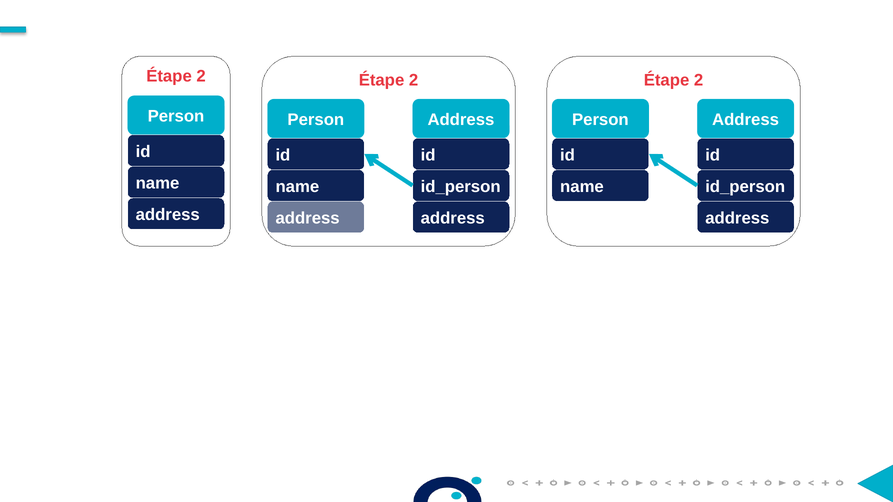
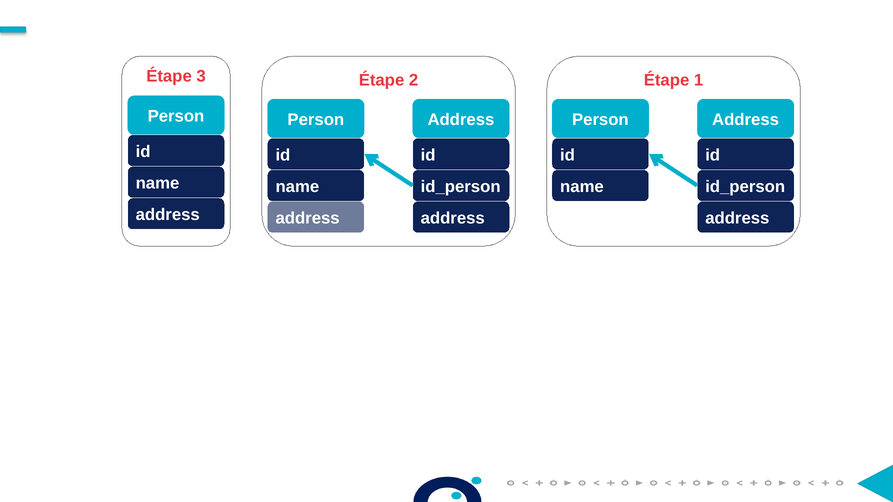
2 at (201, 76): 2 -> 3
2 at (699, 80): 2 -> 1
